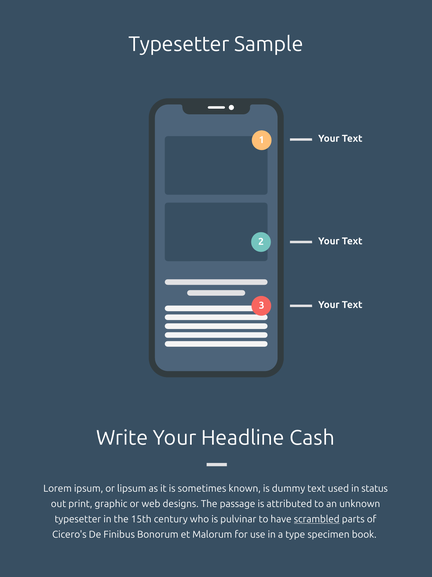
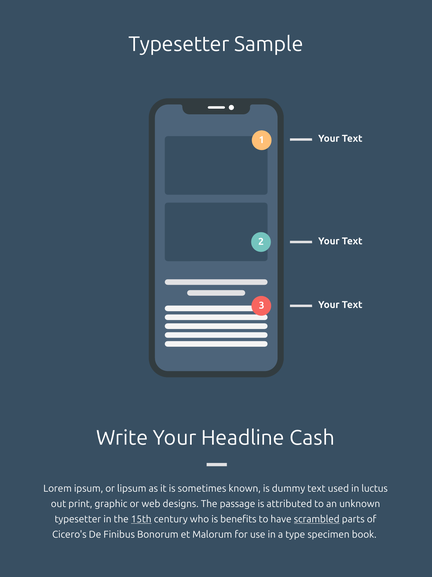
status: status -> luctus
15th underline: none -> present
pulvinar: pulvinar -> benefits
